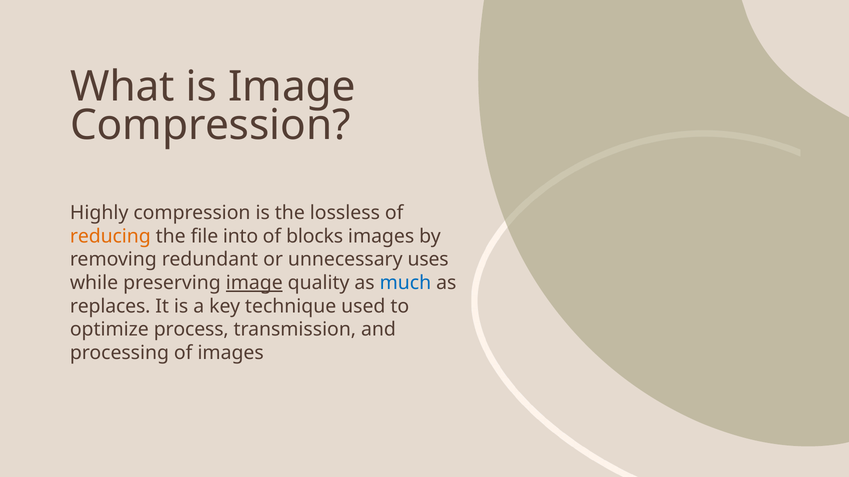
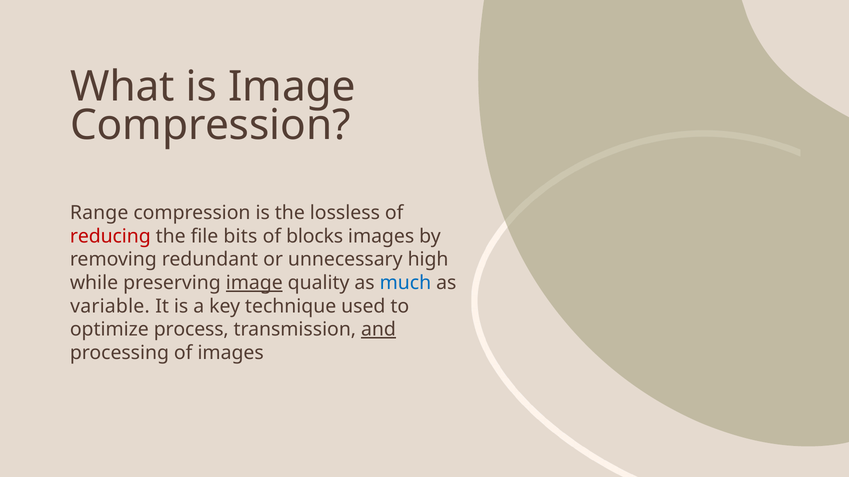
Highly: Highly -> Range
reducing colour: orange -> red
into: into -> bits
uses: uses -> high
replaces: replaces -> variable
and underline: none -> present
